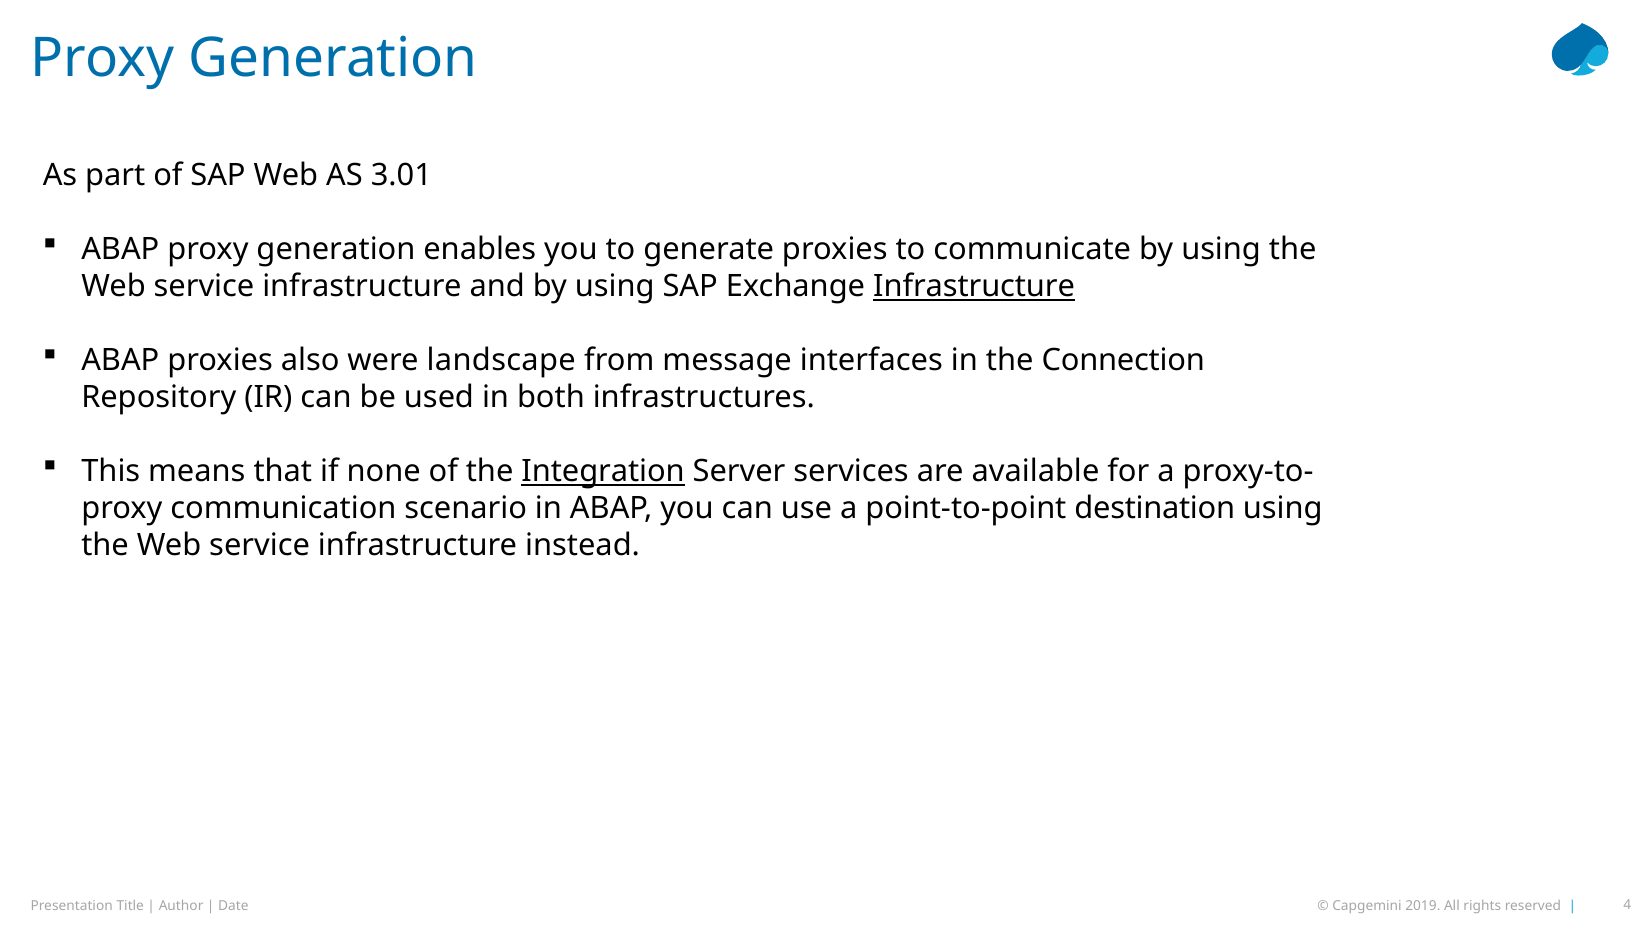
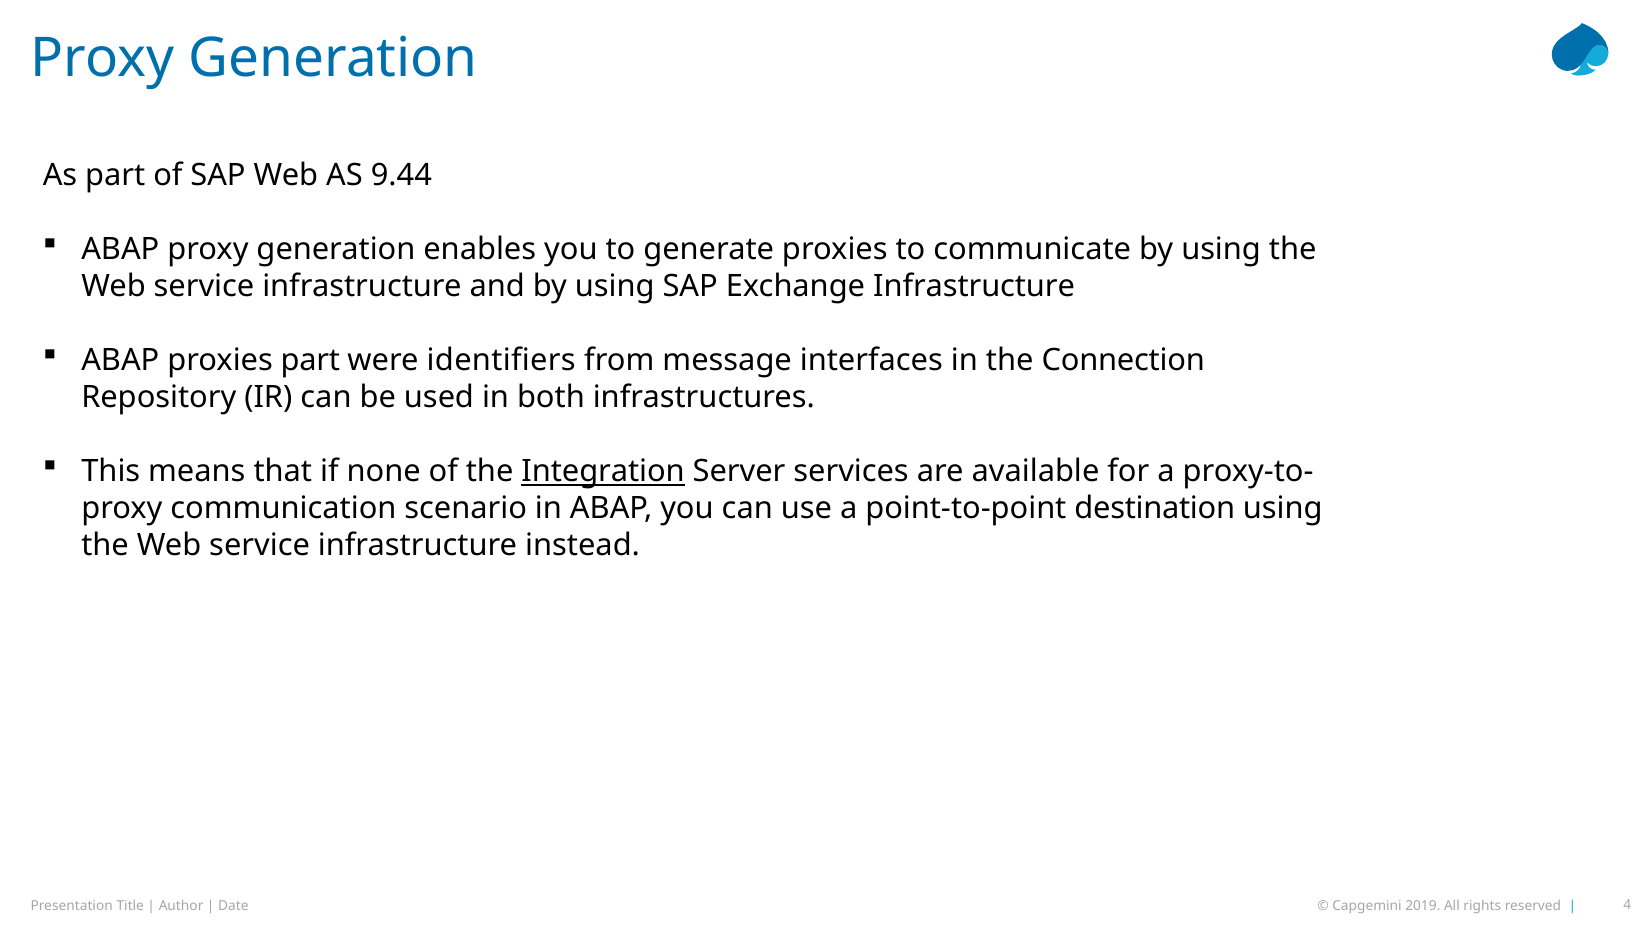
3.01: 3.01 -> 9.44
Infrastructure at (974, 287) underline: present -> none
proxies also: also -> part
landscape: landscape -> identifiers
